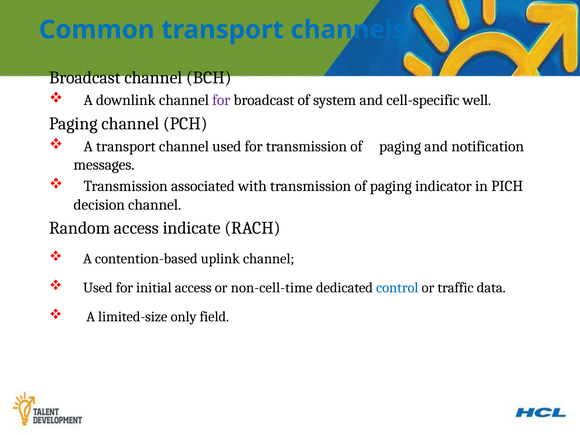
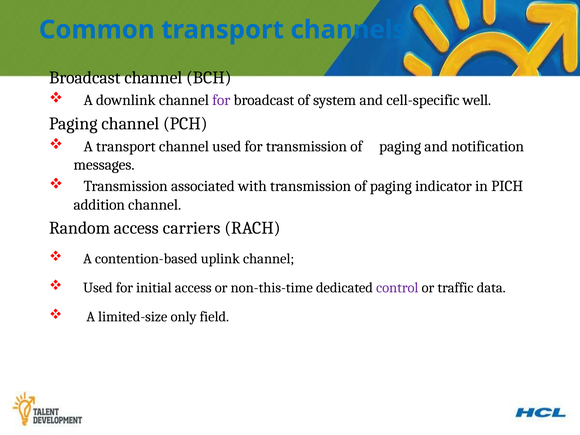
decision: decision -> addition
indicate: indicate -> carriers
non-cell-time: non-cell-time -> non-this-time
control colour: blue -> purple
